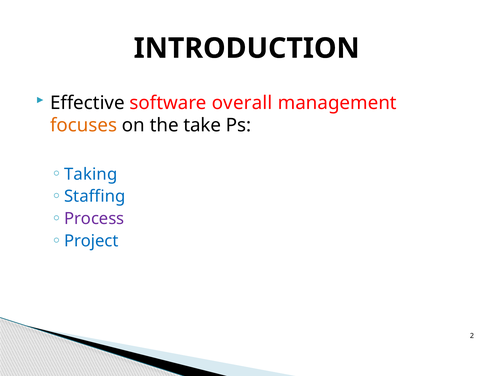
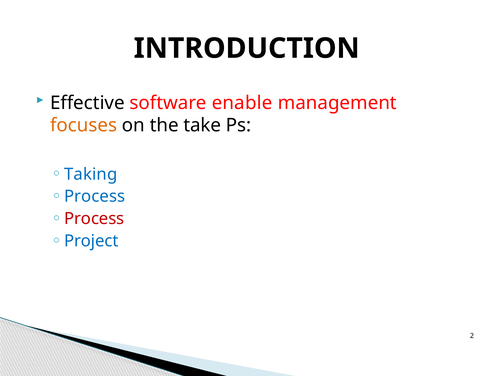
overall: overall -> enable
Staffing at (95, 196): Staffing -> Process
Process at (94, 219) colour: purple -> red
